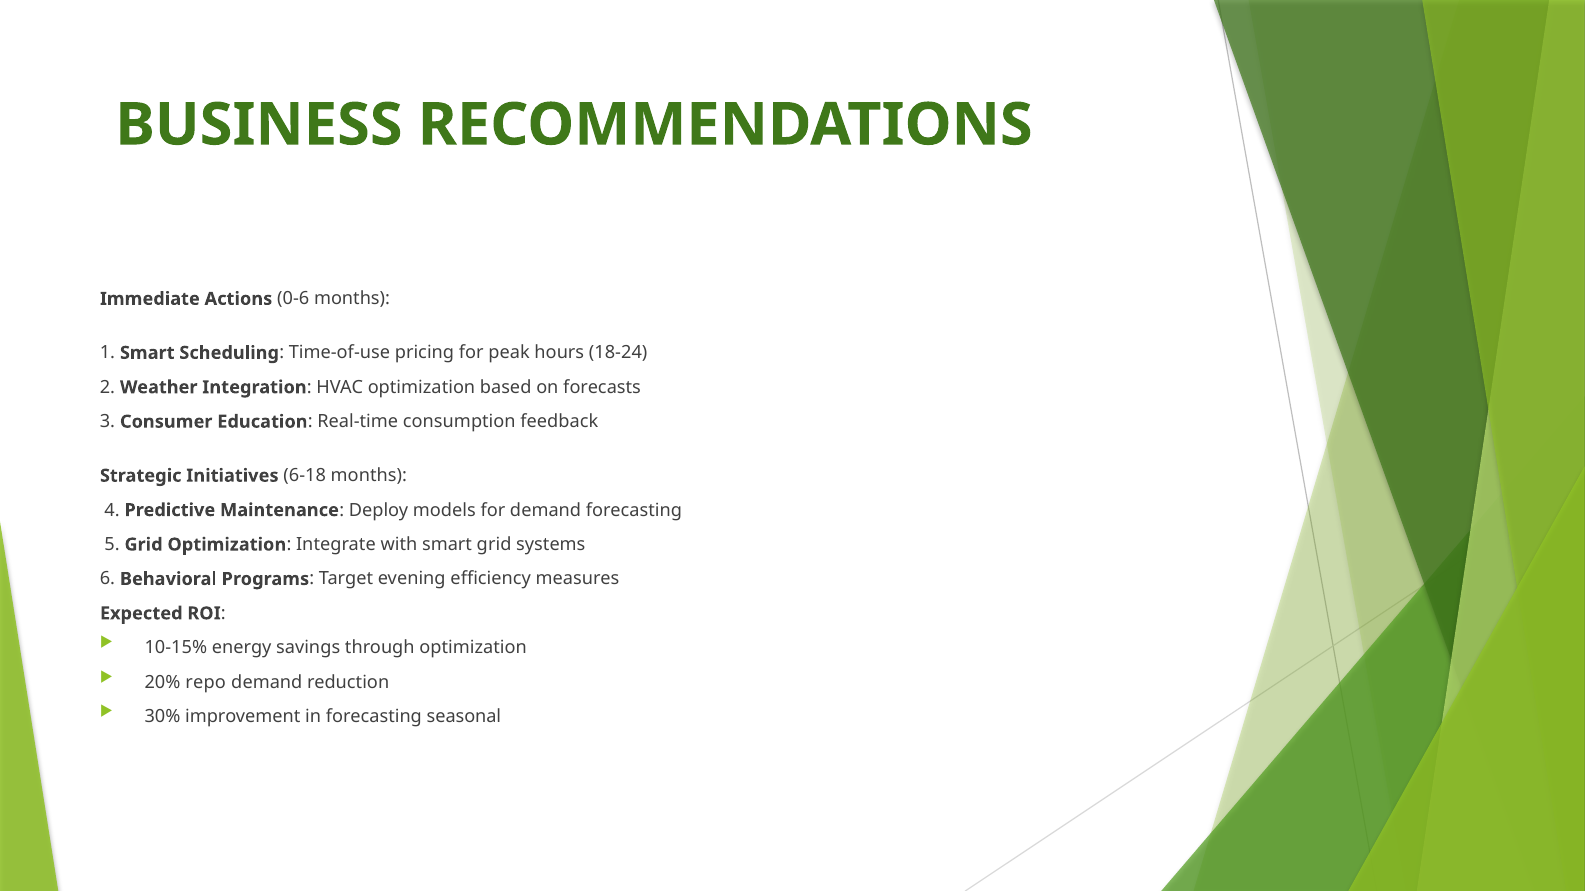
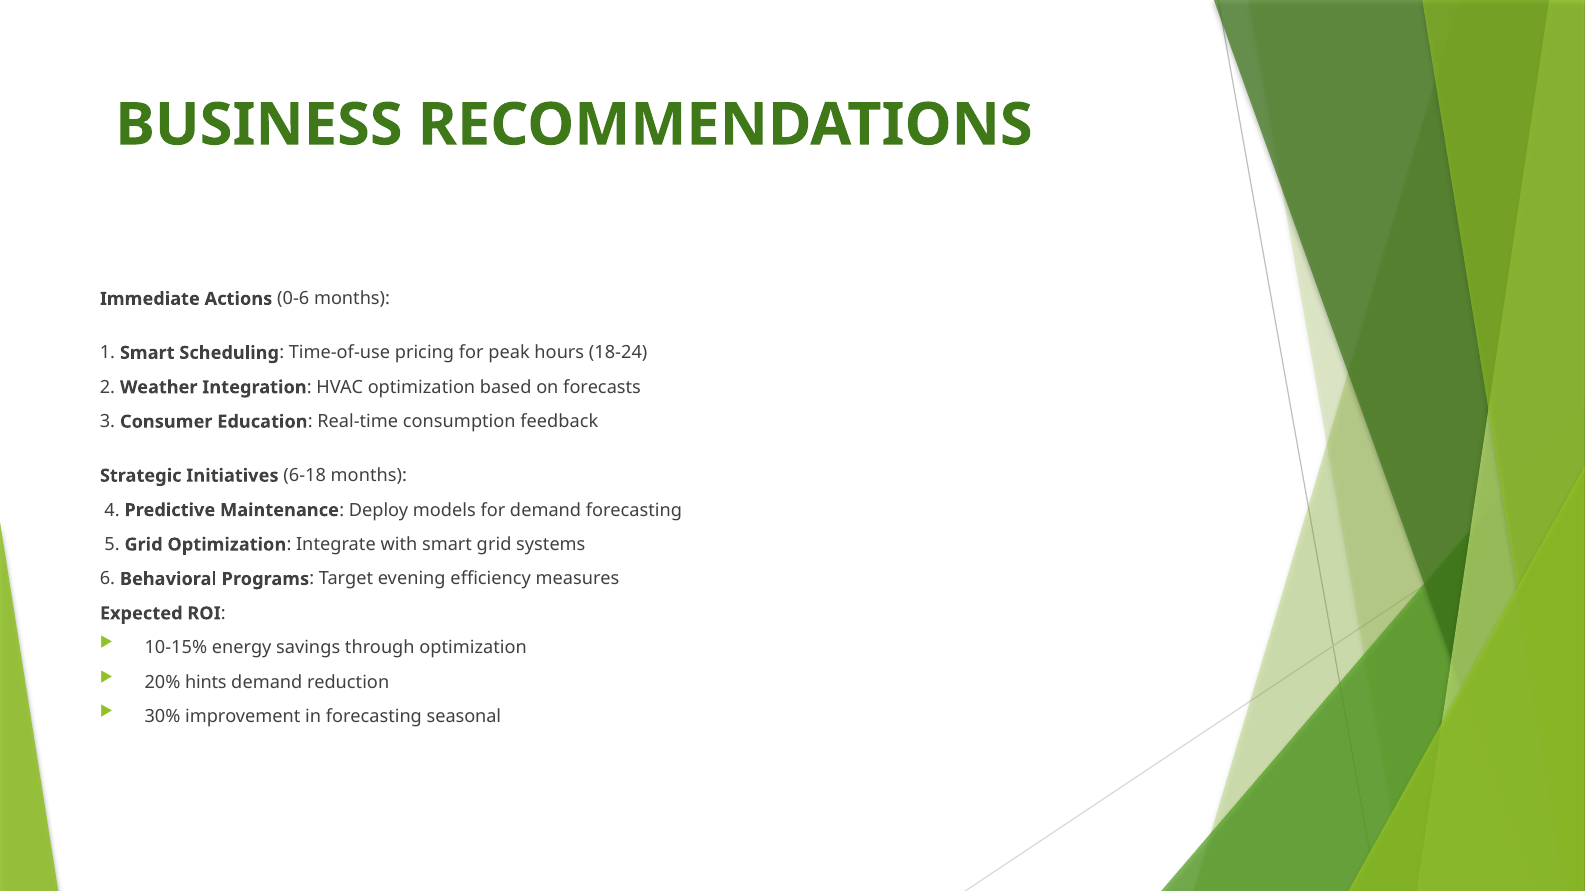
repo: repo -> hints
